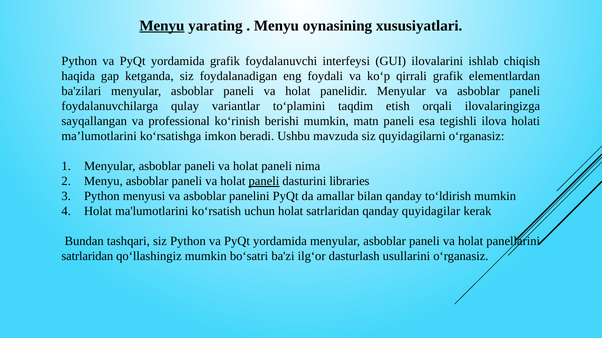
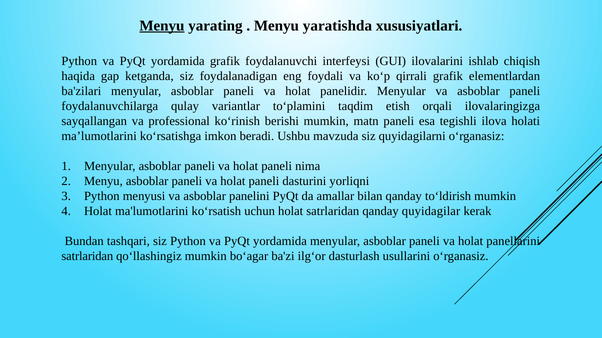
oynasining: oynasining -> yaratishda
paneli at (264, 181) underline: present -> none
libraries: libraries -> yorliqni
bo‘satri: bo‘satri -> bo‘agar
